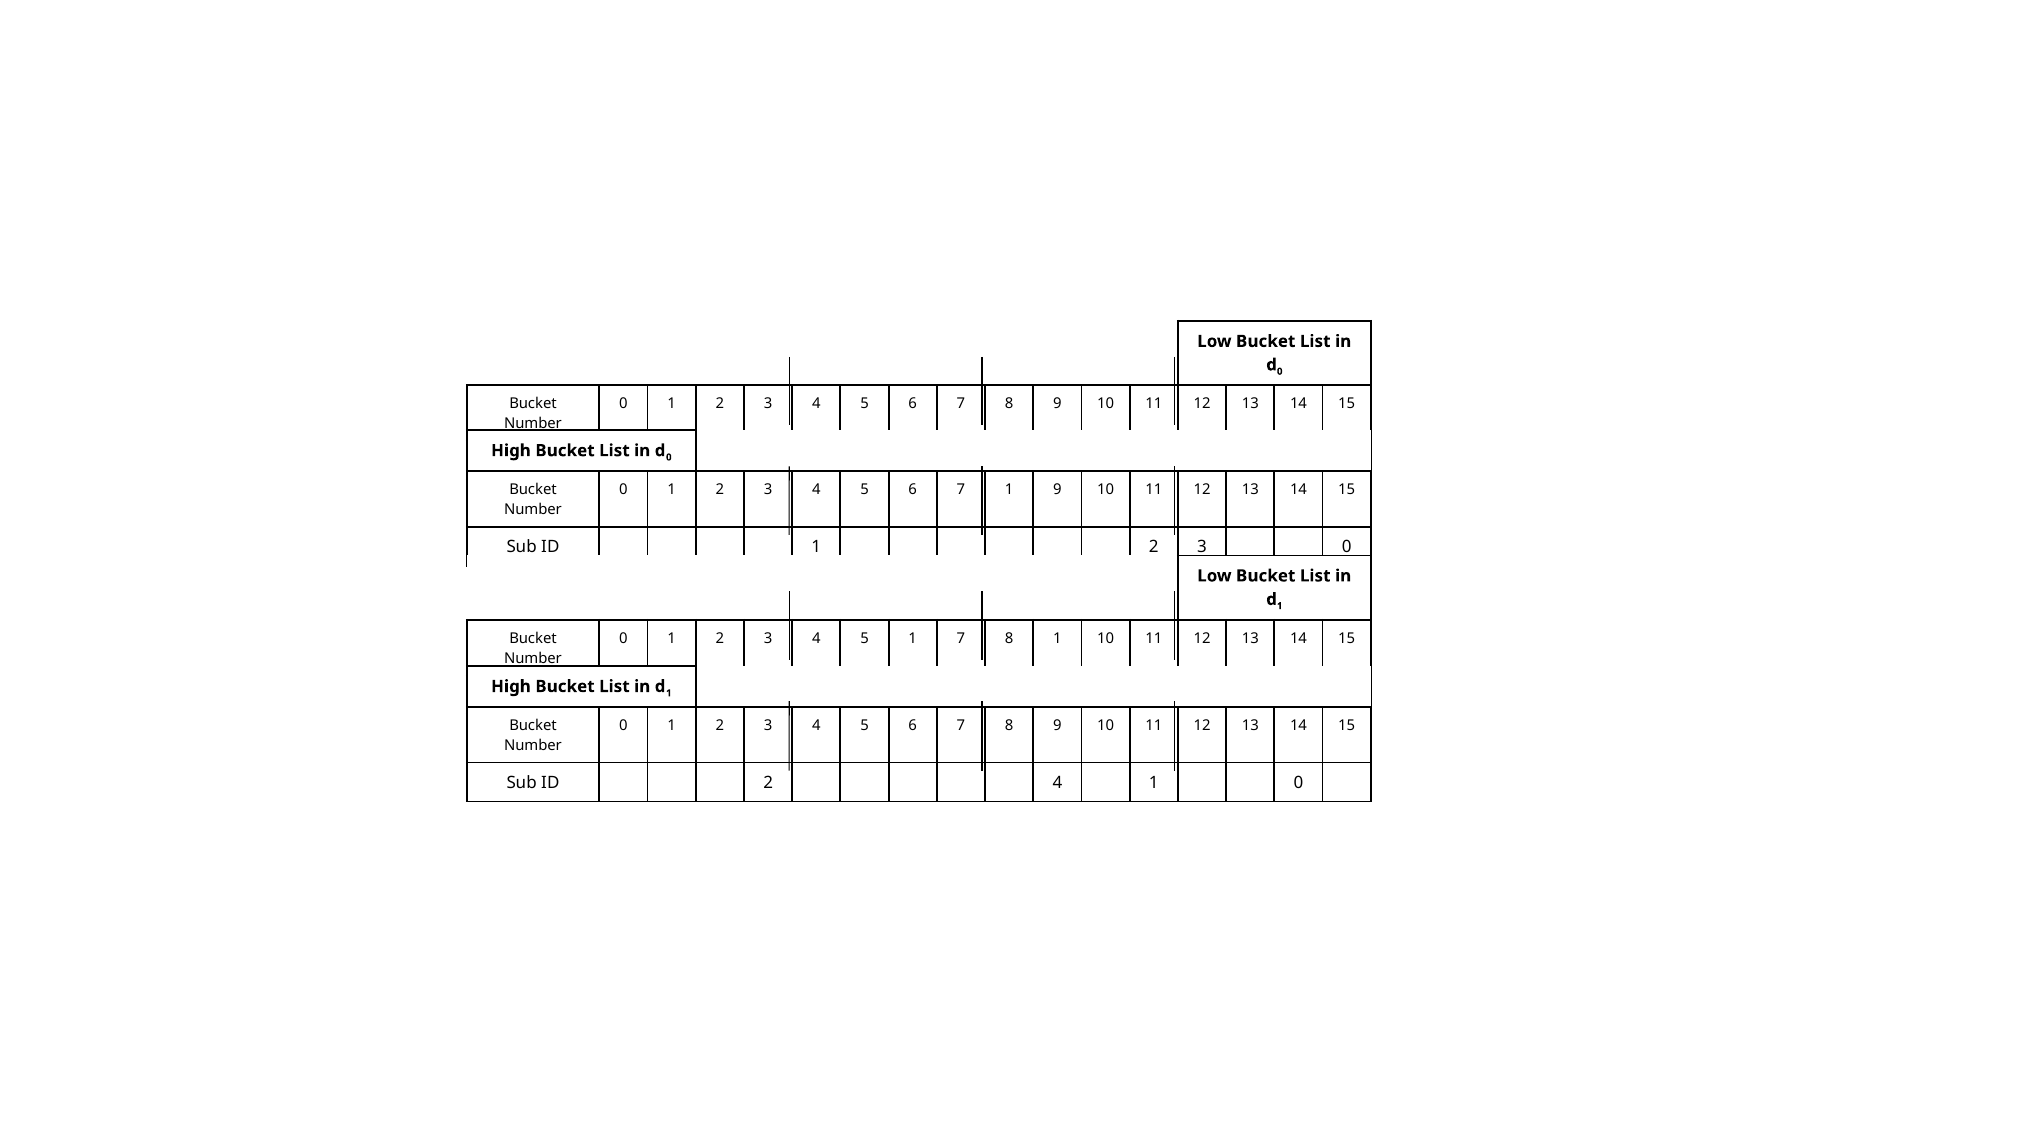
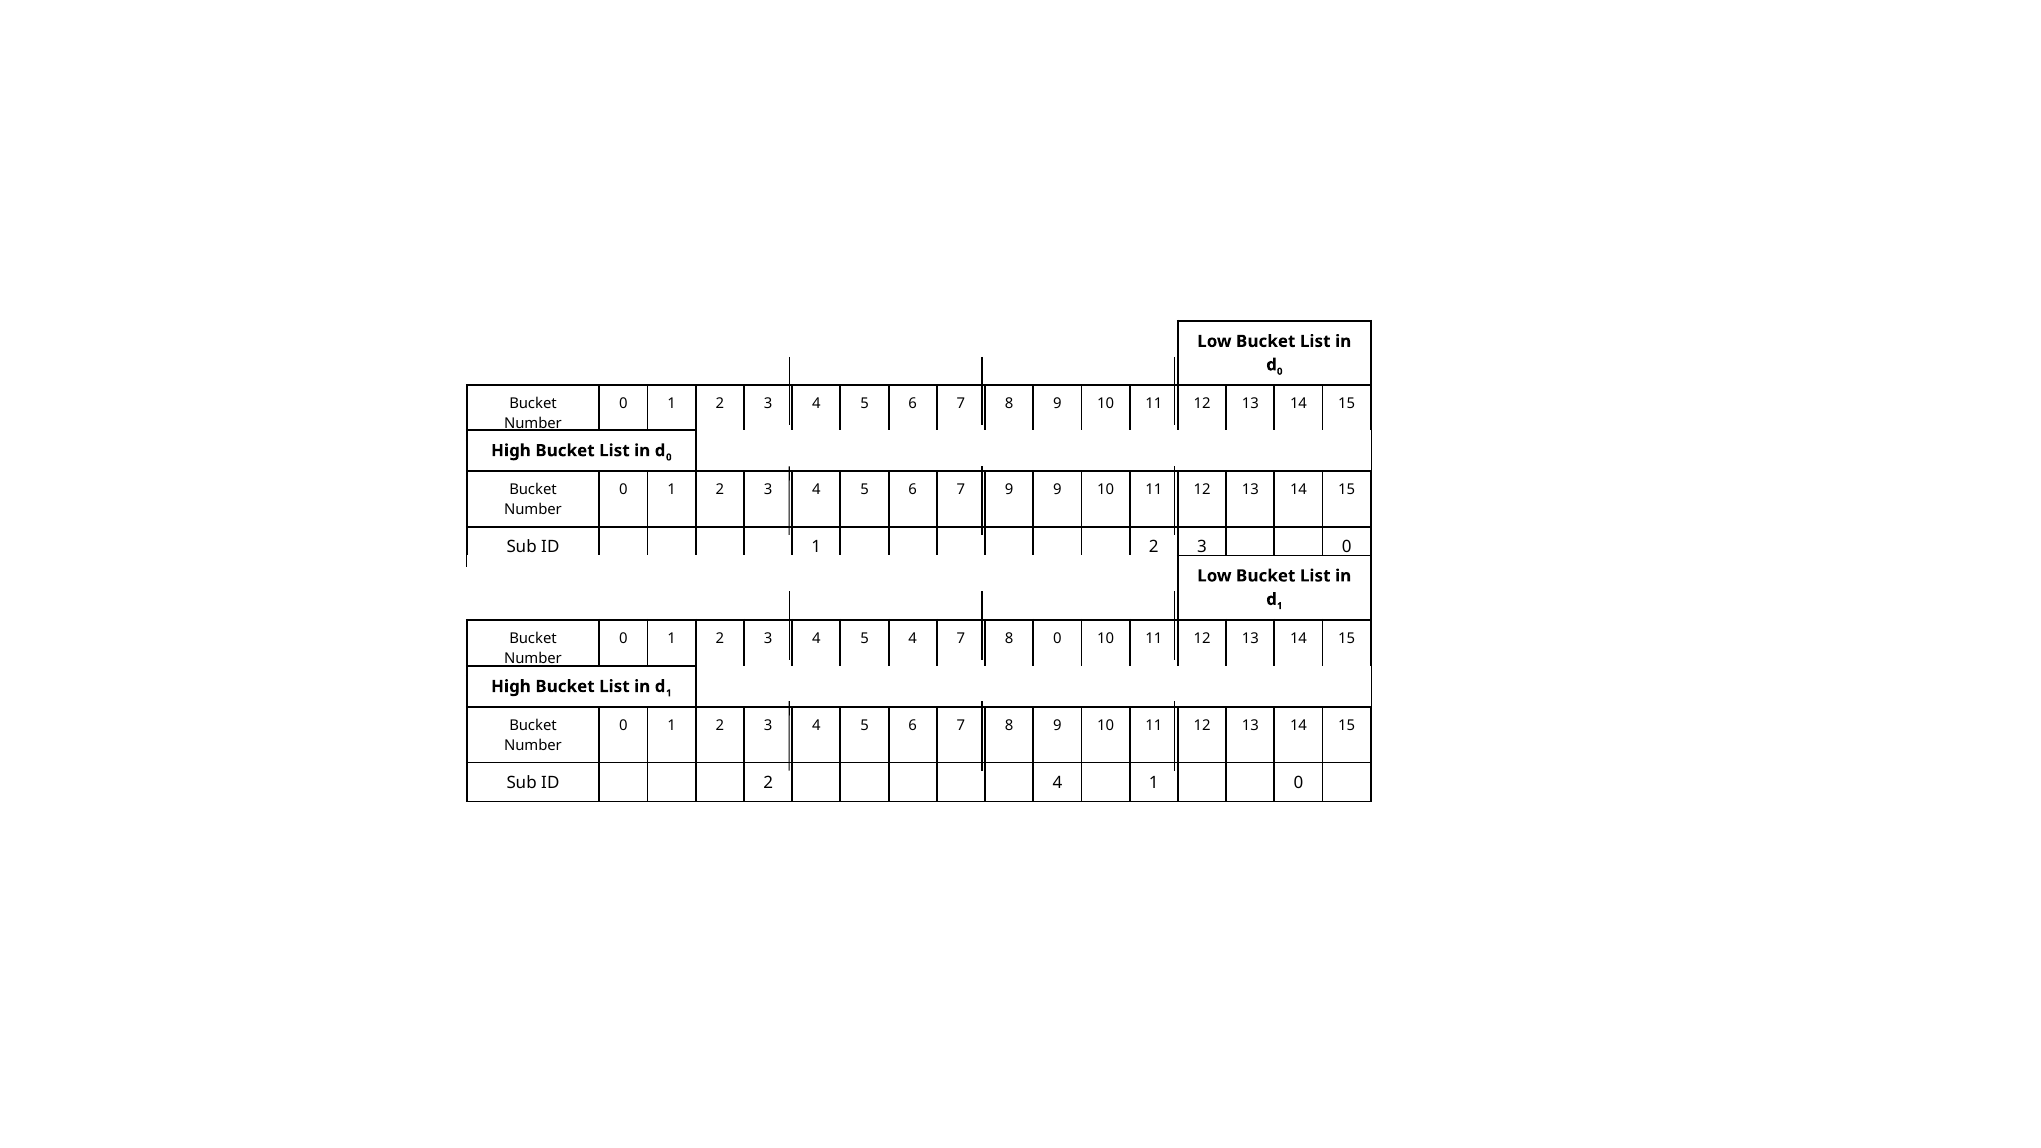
7 1: 1 -> 9
5 1: 1 -> 4
8 1: 1 -> 0
